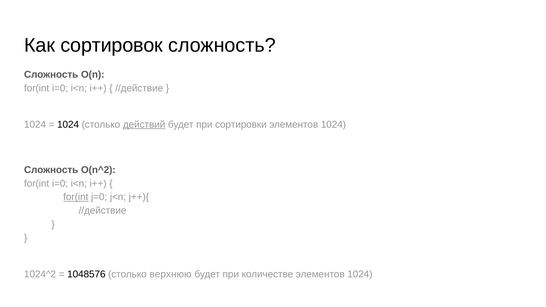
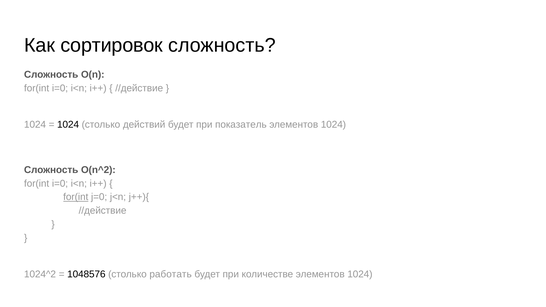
действий underline: present -> none
сортировки: сортировки -> показатель
верхнюю: верхнюю -> работать
